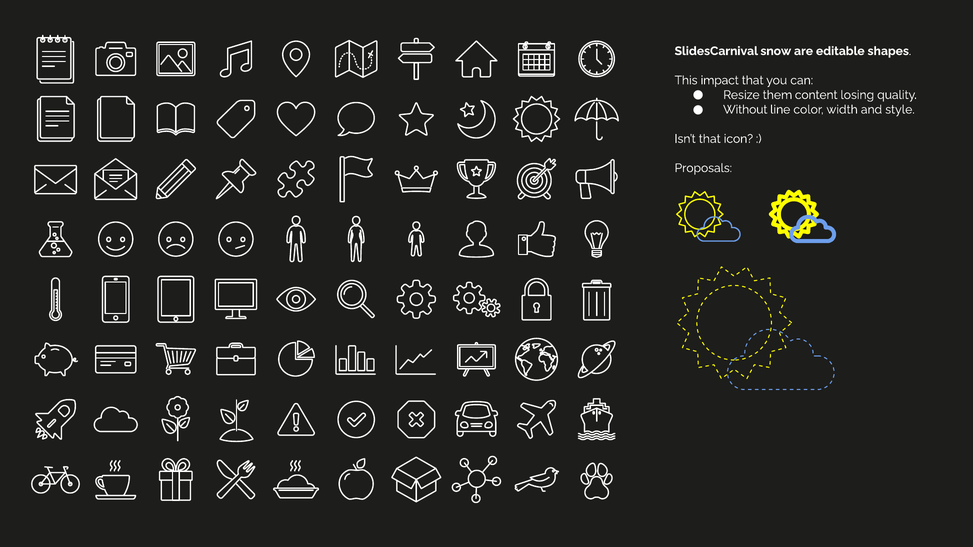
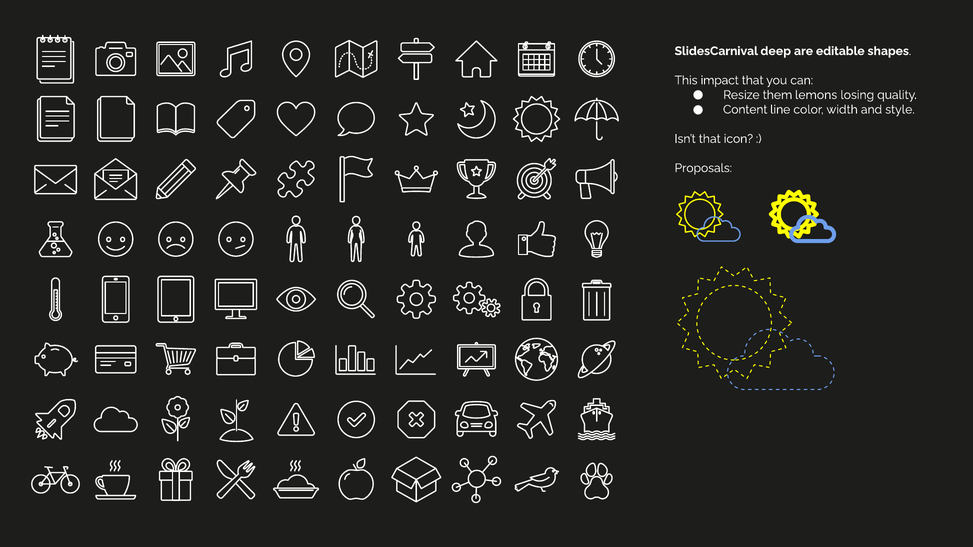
snow: snow -> deep
content: content -> lemons
Without: Without -> Content
